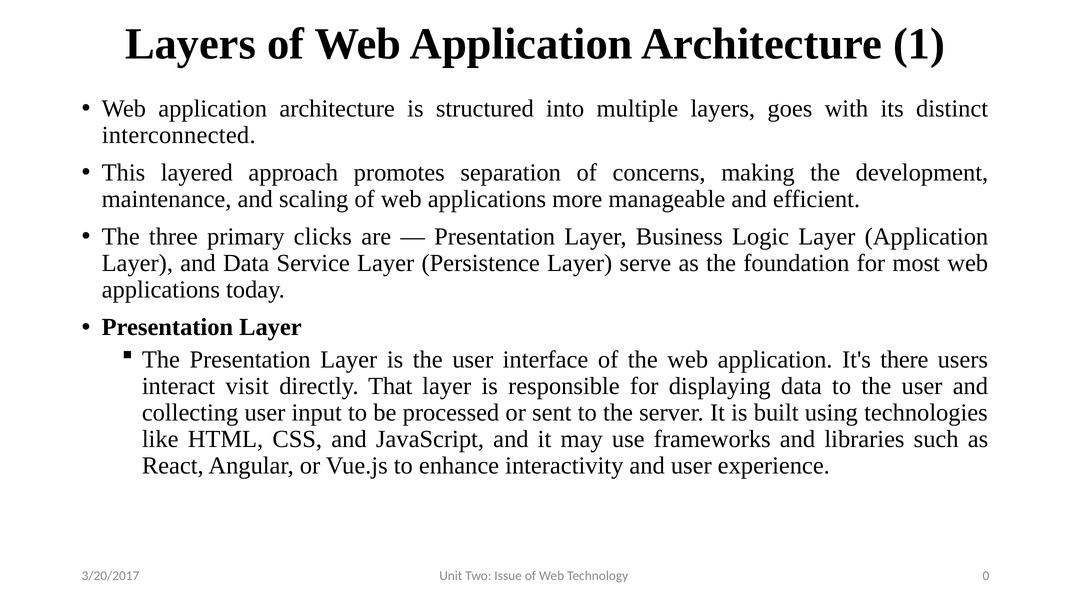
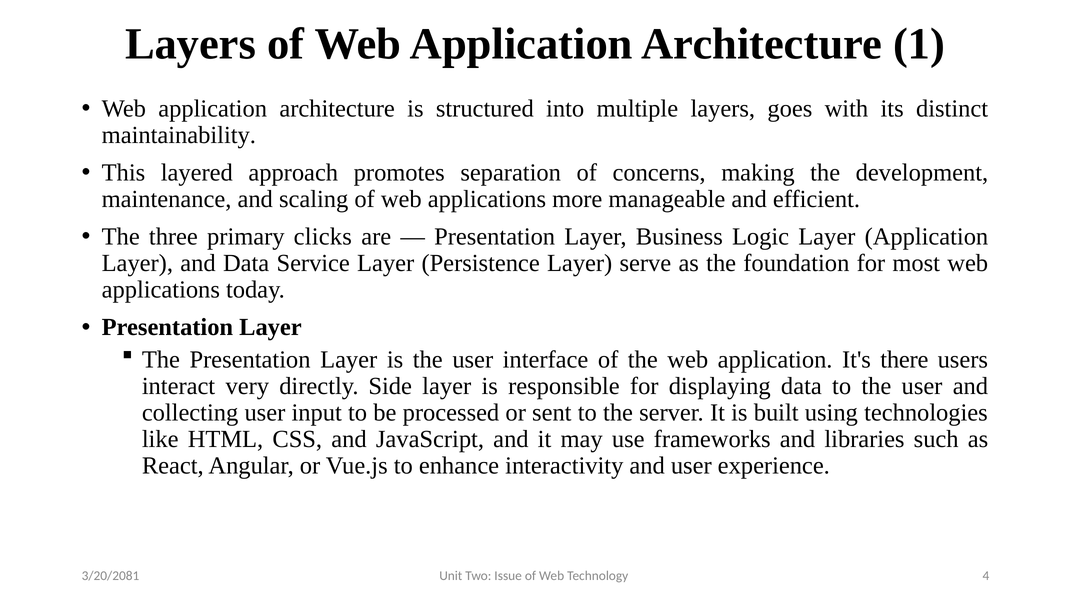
interconnected: interconnected -> maintainability
visit: visit -> very
That: That -> Side
0: 0 -> 4
3/20/2017: 3/20/2017 -> 3/20/2081
